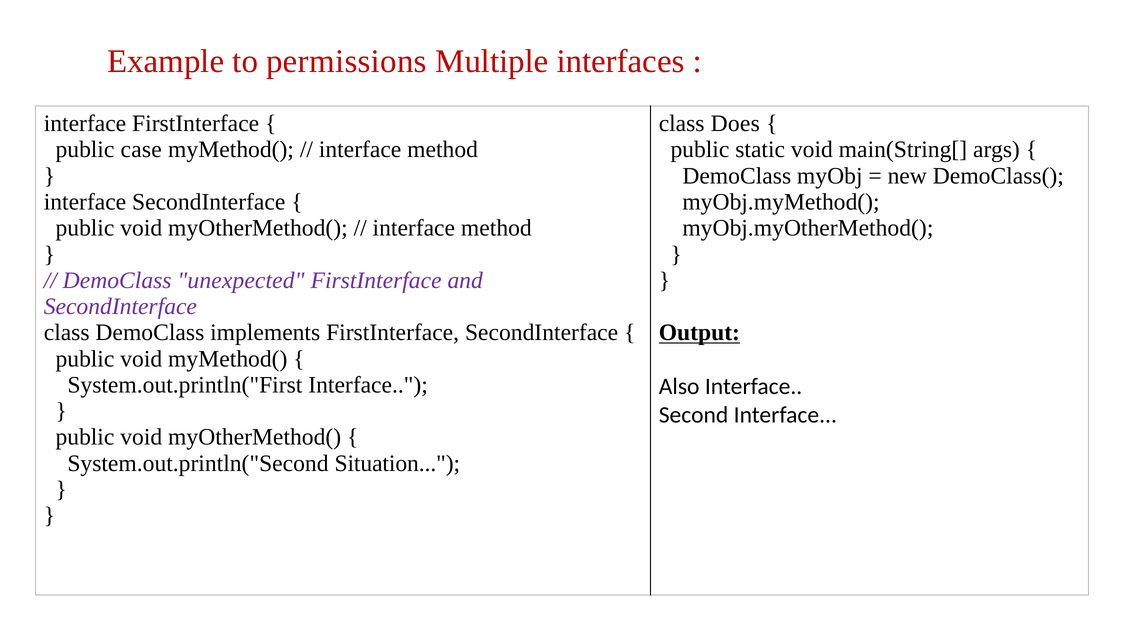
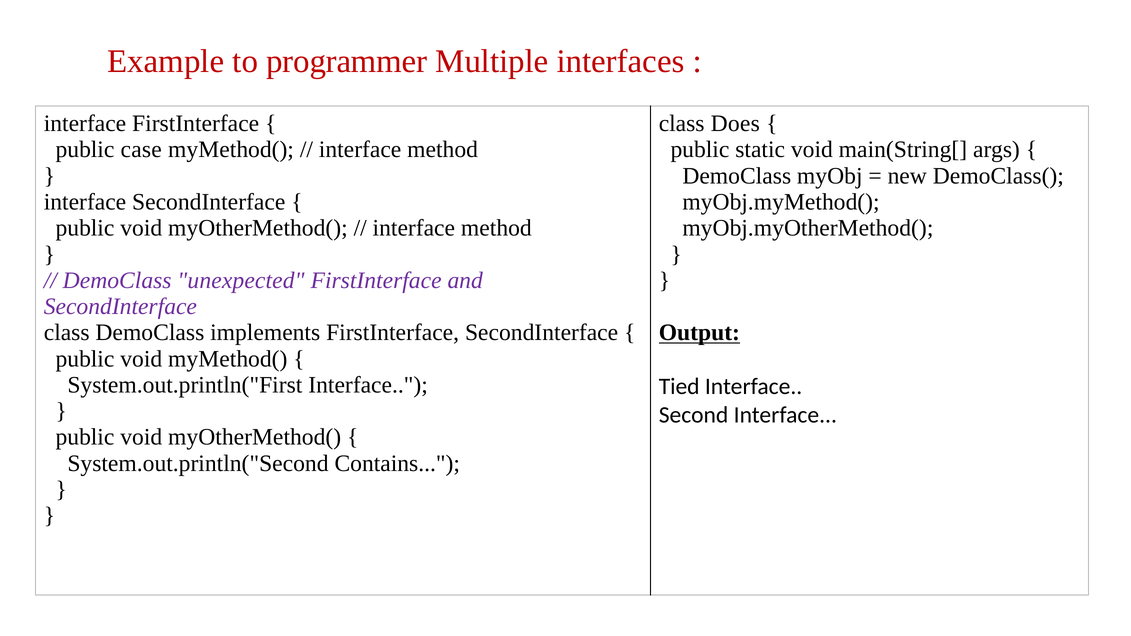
permissions: permissions -> programmer
Also: Also -> Tied
Situation: Situation -> Contains
